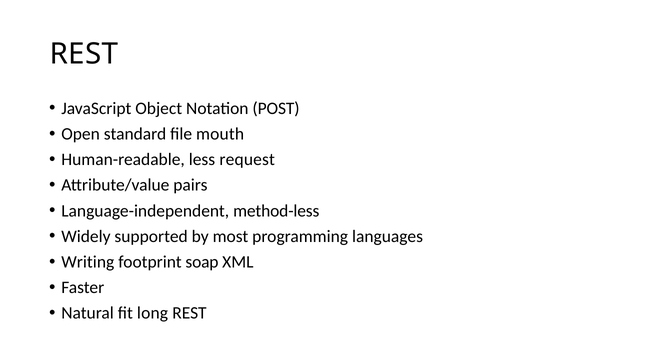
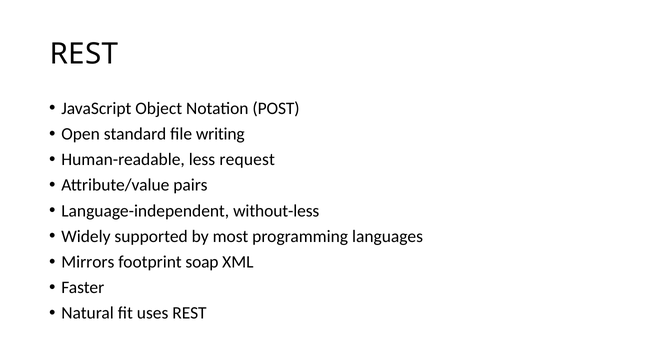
mouth: mouth -> writing
method-less: method-less -> without-less
Writing: Writing -> Mirrors
long: long -> uses
